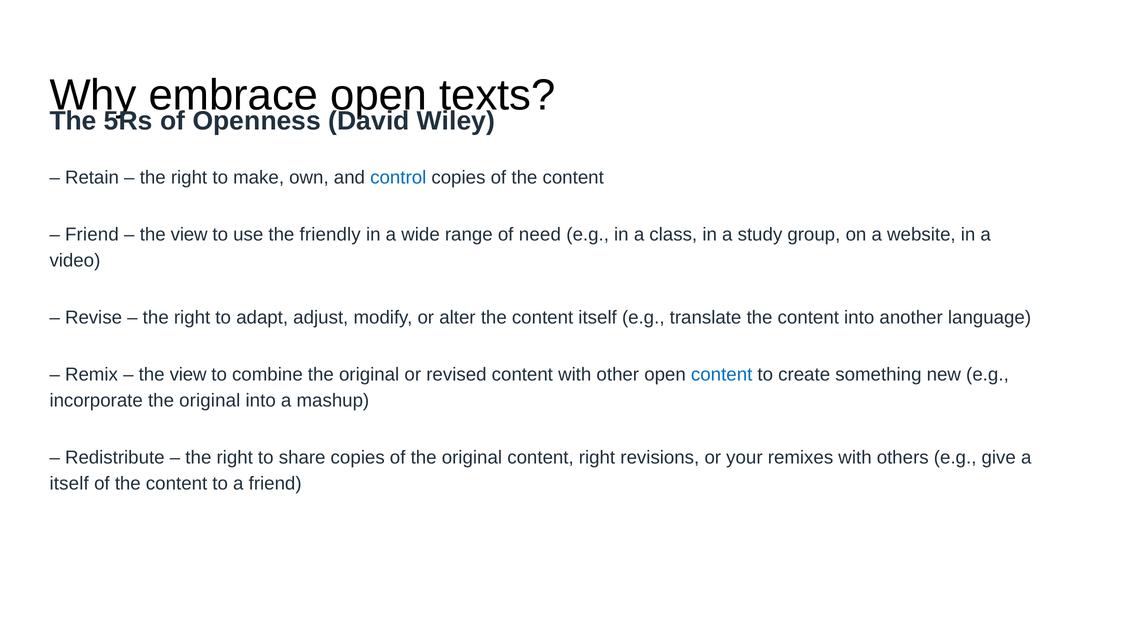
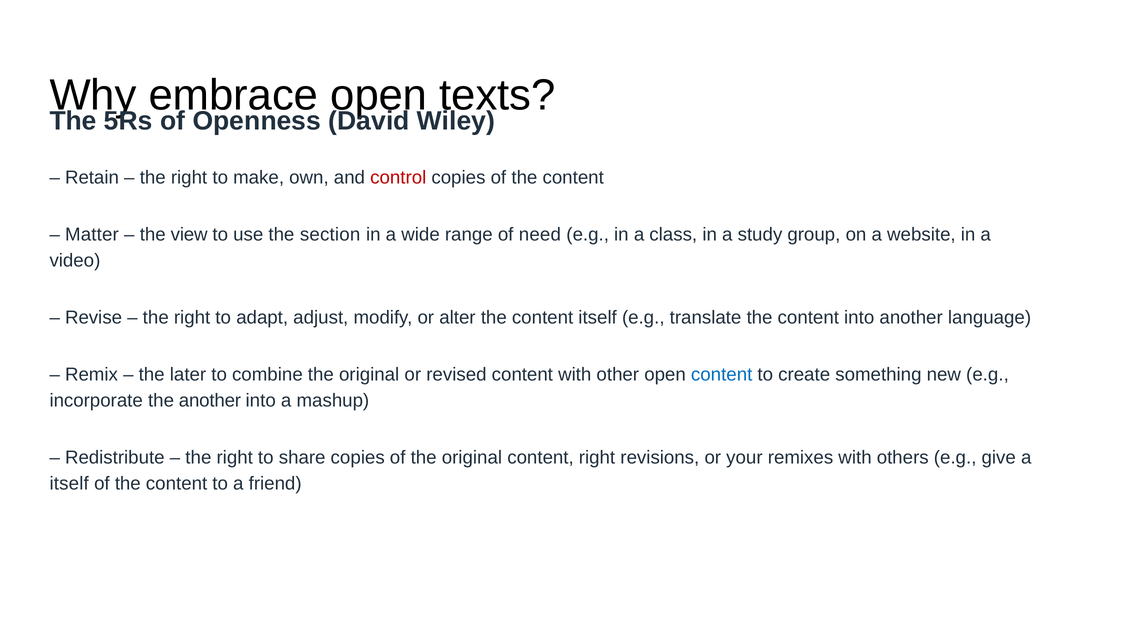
control colour: blue -> red
Friend at (92, 235): Friend -> Matter
friendly: friendly -> section
view at (188, 374): view -> later
incorporate the original: original -> another
